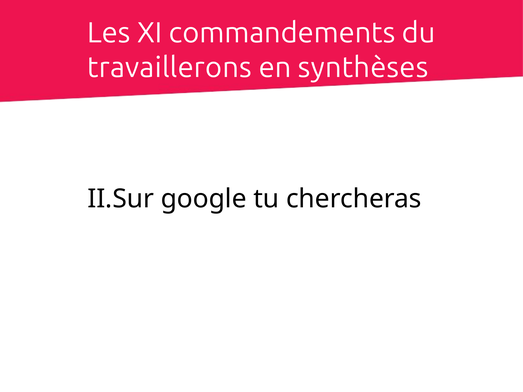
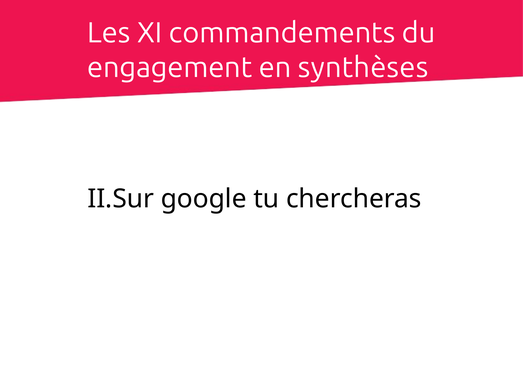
travaillerons: travaillerons -> engagement
